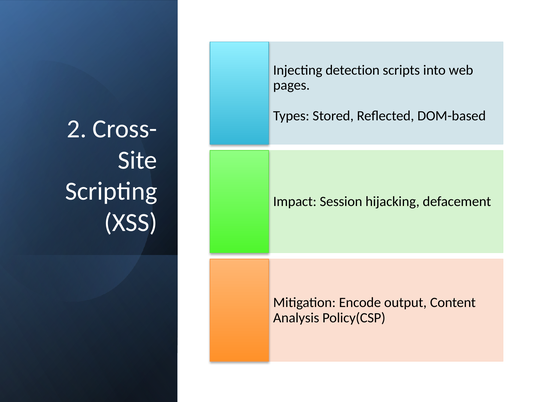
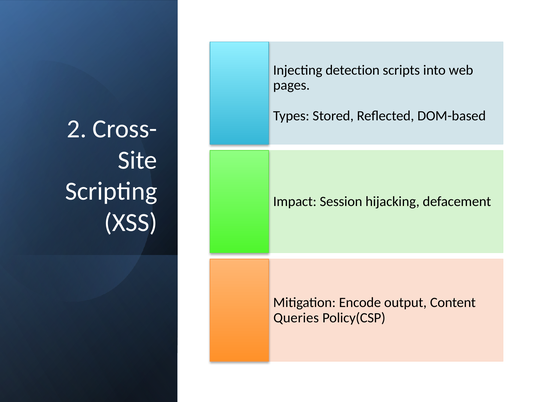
Analysis: Analysis -> Queries
